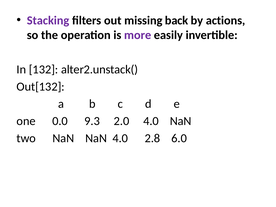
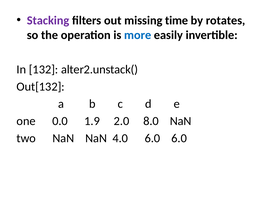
back: back -> time
actions: actions -> rotates
more colour: purple -> blue
9.3: 9.3 -> 1.9
2.0 4.0: 4.0 -> 8.0
4.0 2.8: 2.8 -> 6.0
